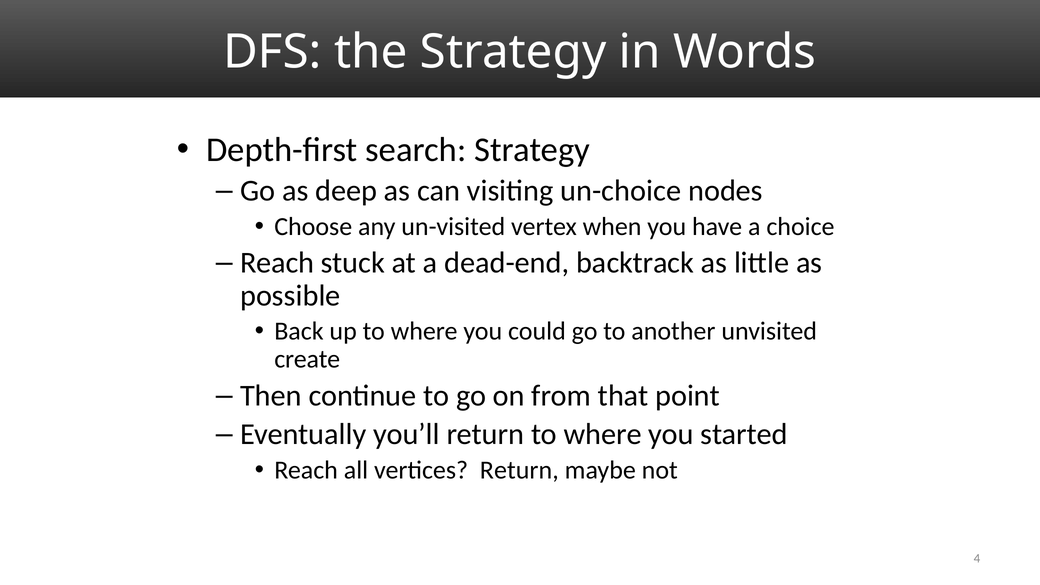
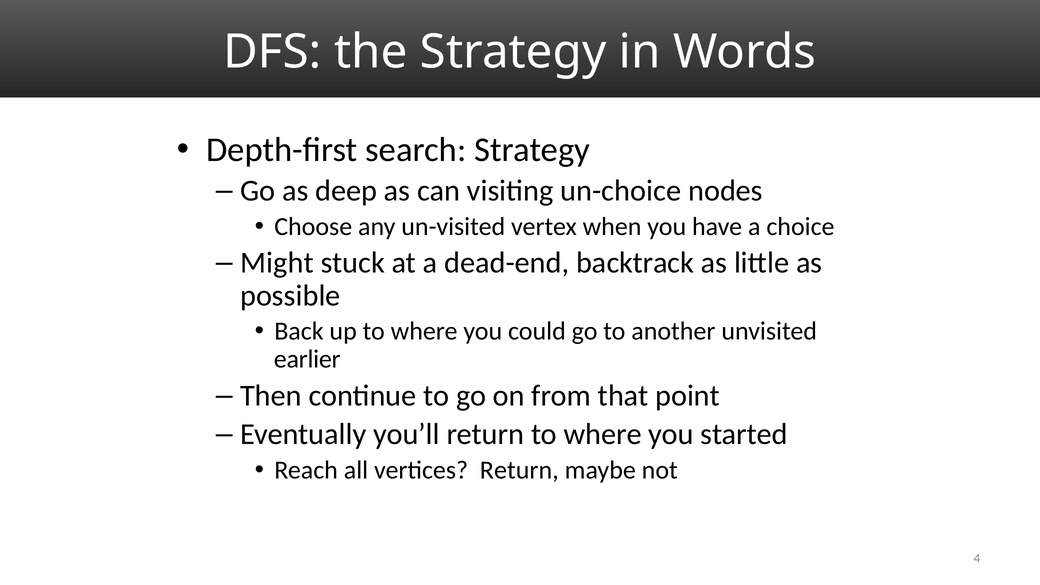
Reach at (277, 263): Reach -> Might
create: create -> earlier
